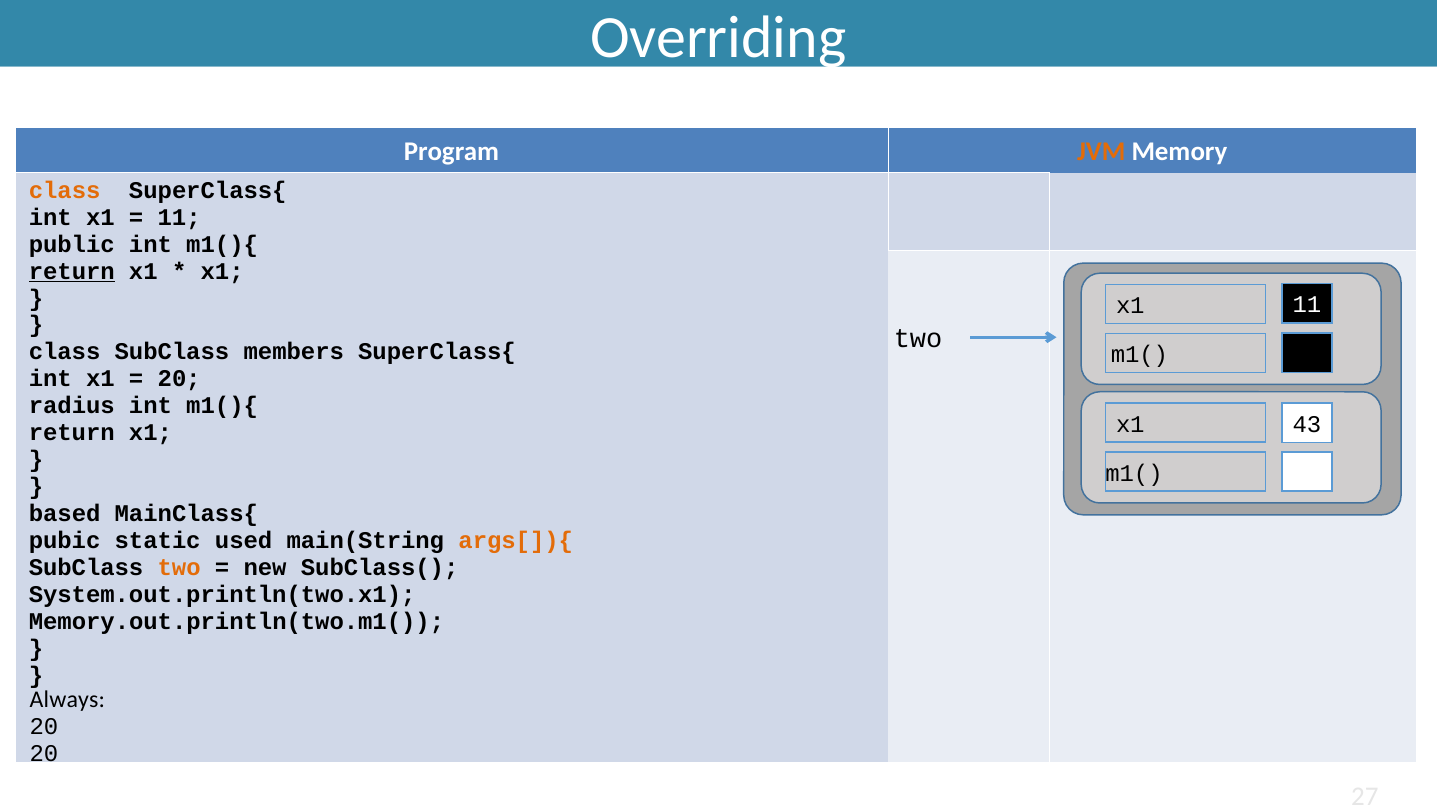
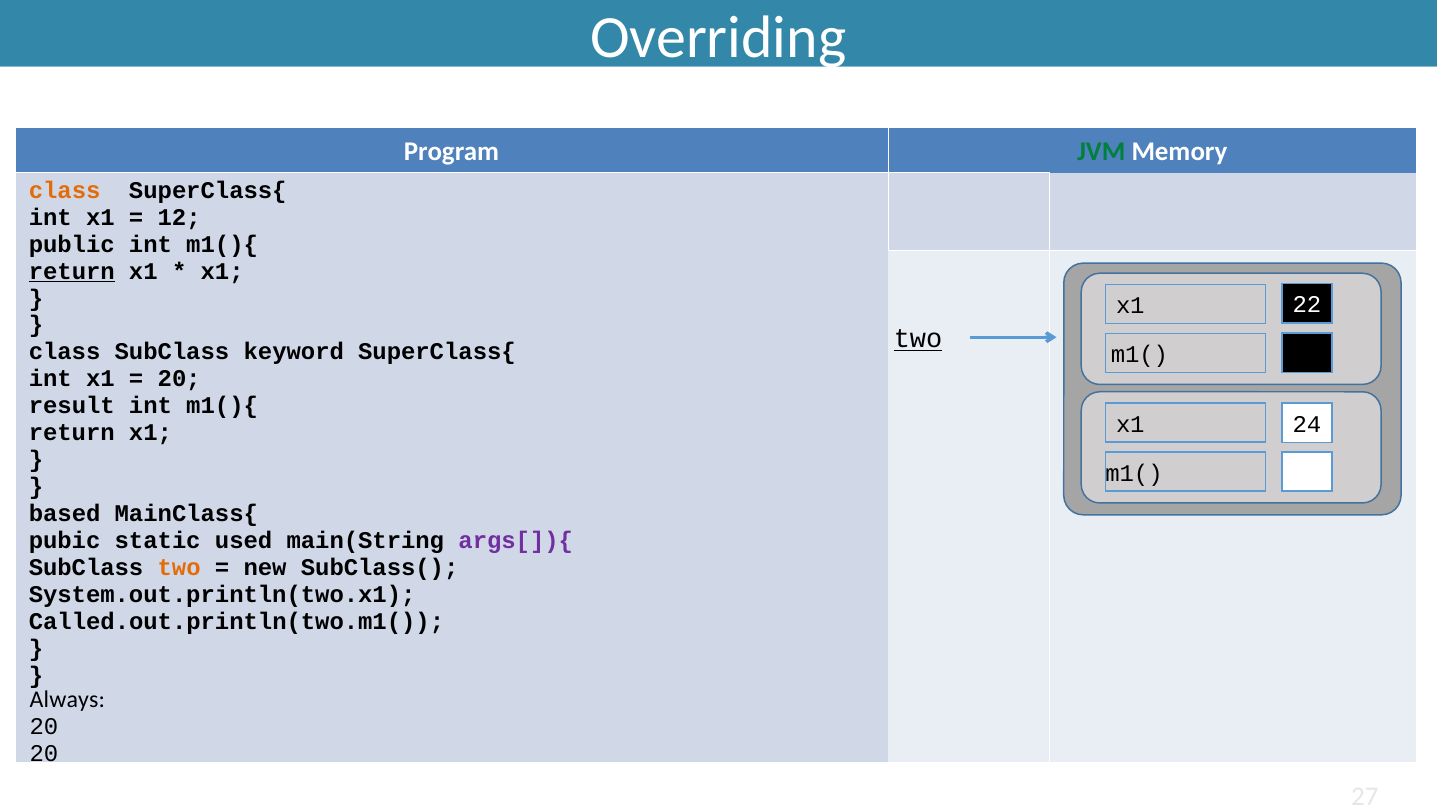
JVM colour: orange -> green
11 at (179, 217): 11 -> 12
x1 11: 11 -> 22
two at (918, 339) underline: none -> present
members: members -> keyword
radius: radius -> result
43: 43 -> 24
args[]){ colour: orange -> purple
Memory.out.println(two.m1(: Memory.out.println(two.m1( -> Called.out.println(two.m1(
